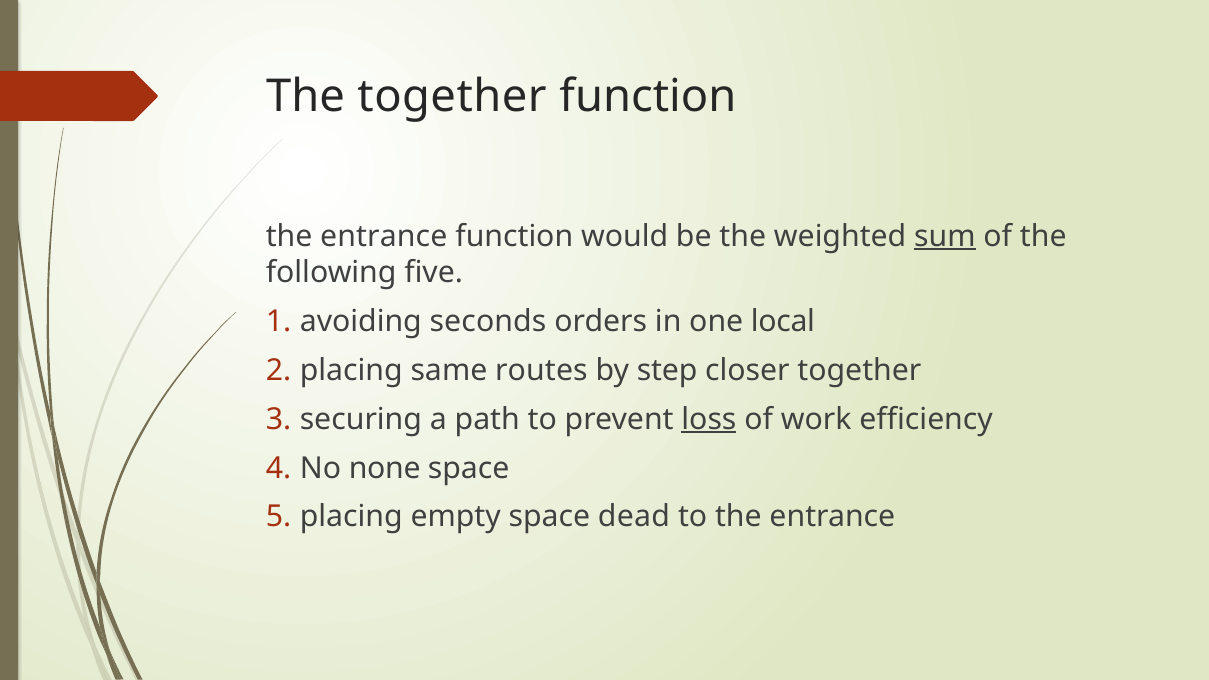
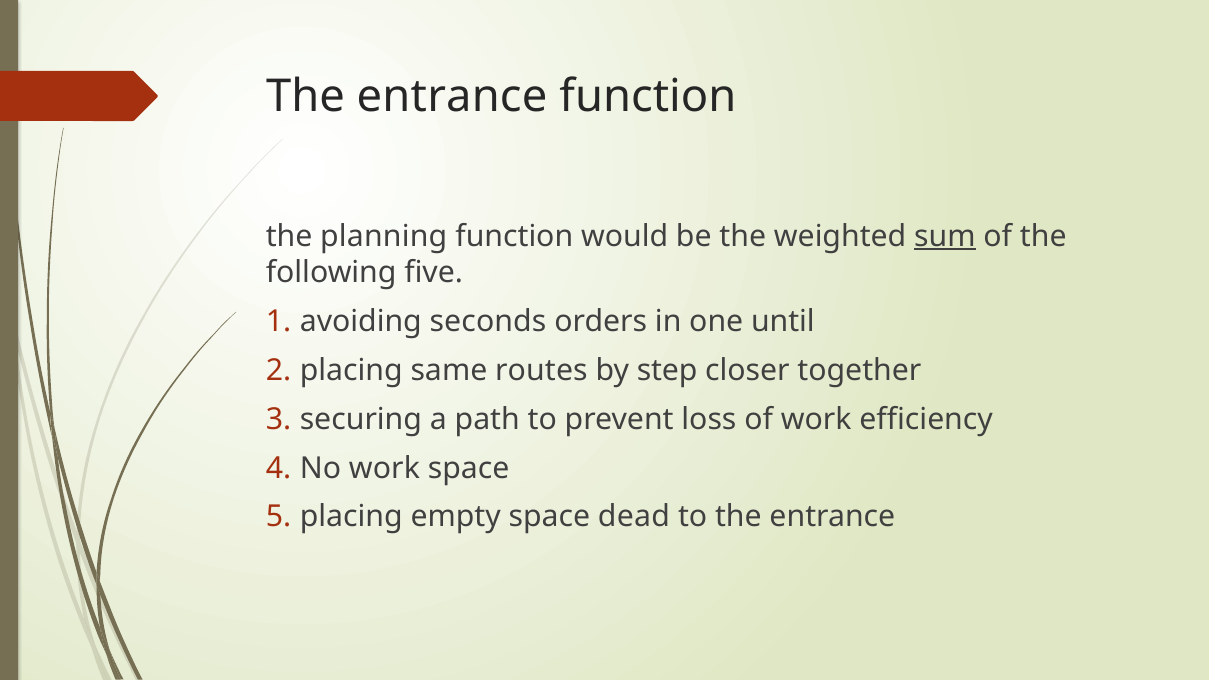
together at (452, 97): together -> entrance
entrance at (384, 236): entrance -> planning
local: local -> until
loss underline: present -> none
No none: none -> work
